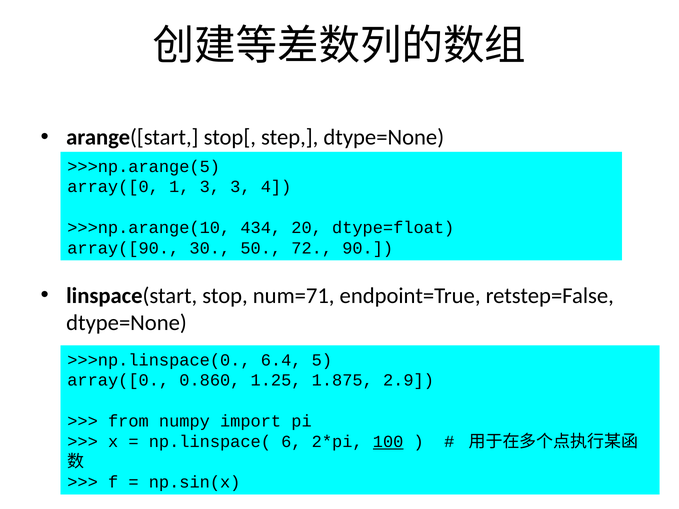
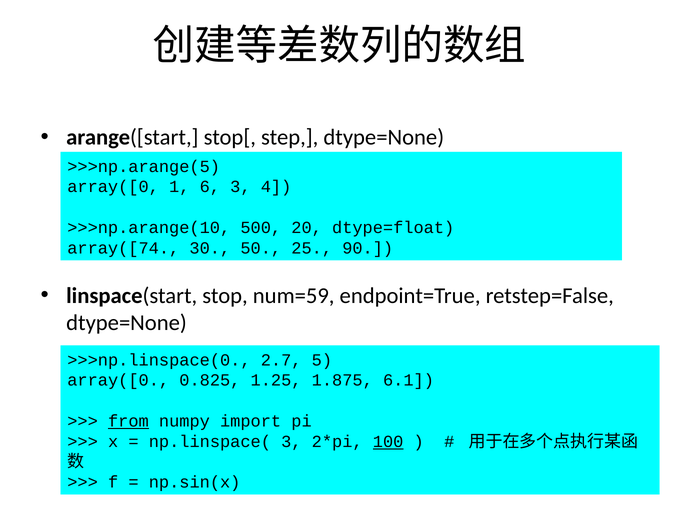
1 3: 3 -> 6
434: 434 -> 500
array([90: array([90 -> array([74
72: 72 -> 25
num=71: num=71 -> num=59
6.4: 6.4 -> 2.7
0.860: 0.860 -> 0.825
2.9: 2.9 -> 6.1
from underline: none -> present
np.linspace( 6: 6 -> 3
